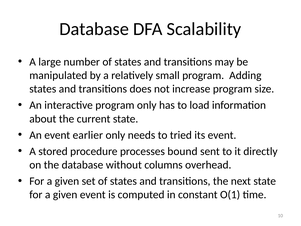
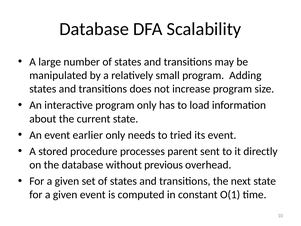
bound: bound -> parent
columns: columns -> previous
